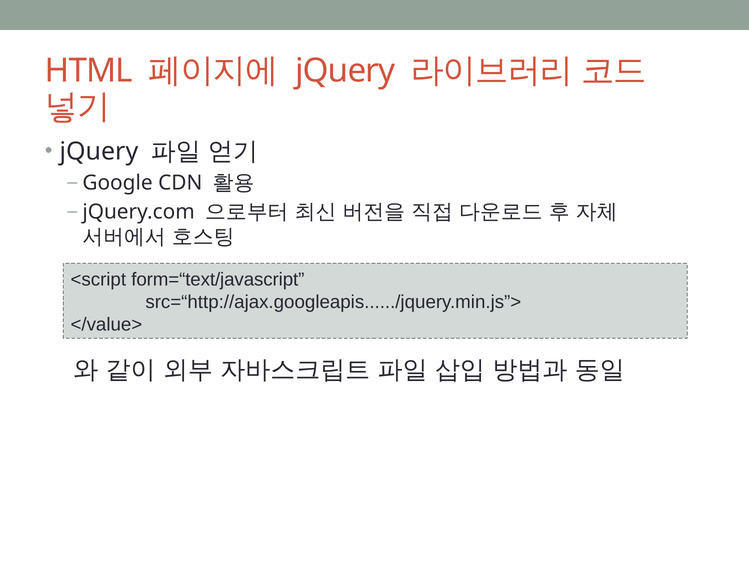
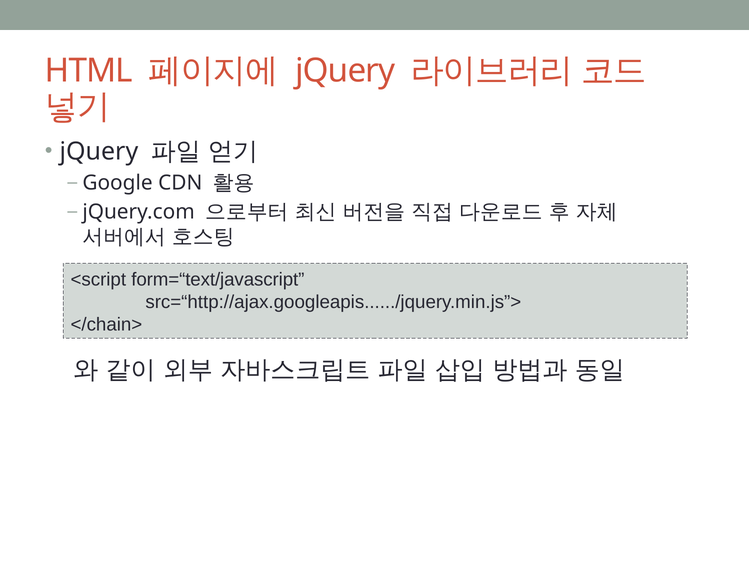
</value>: </value> -> </chain>
